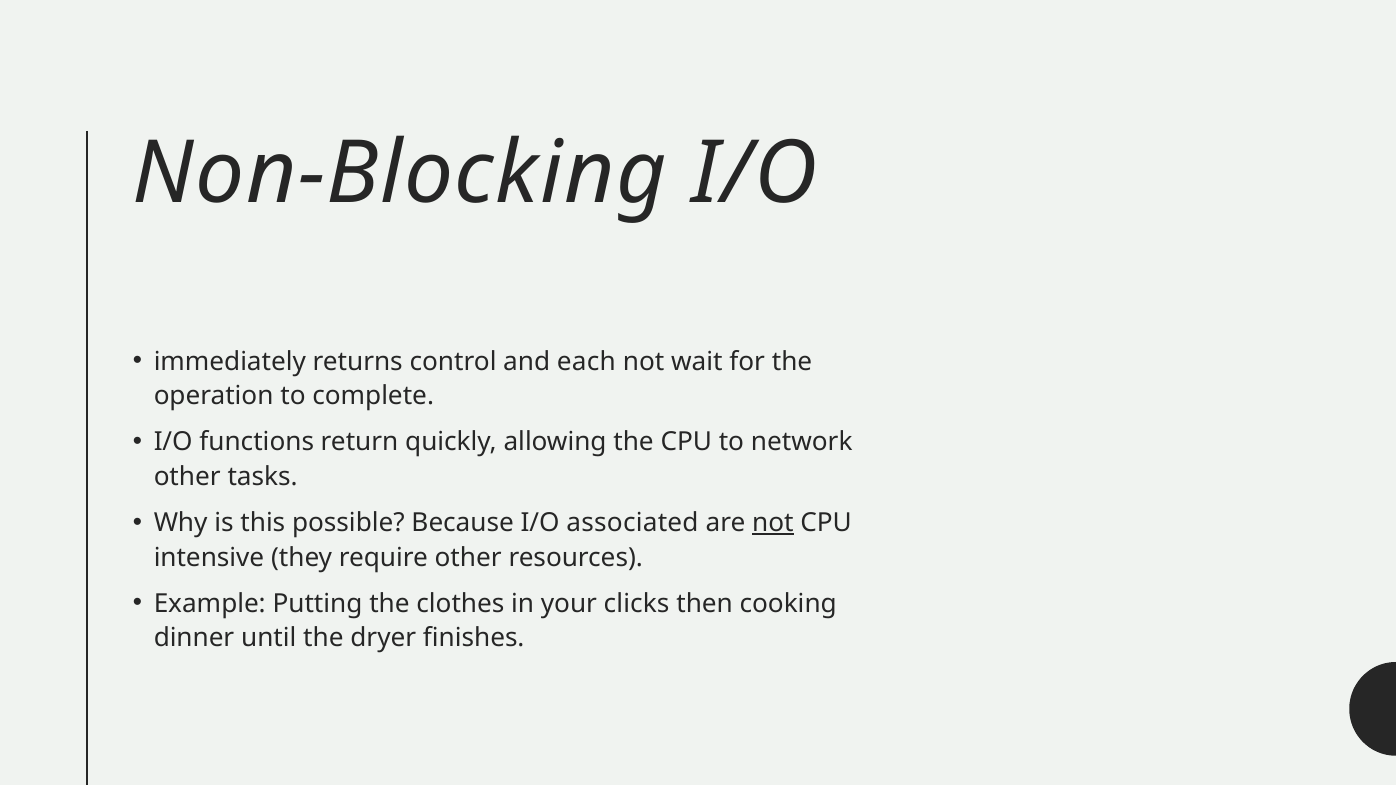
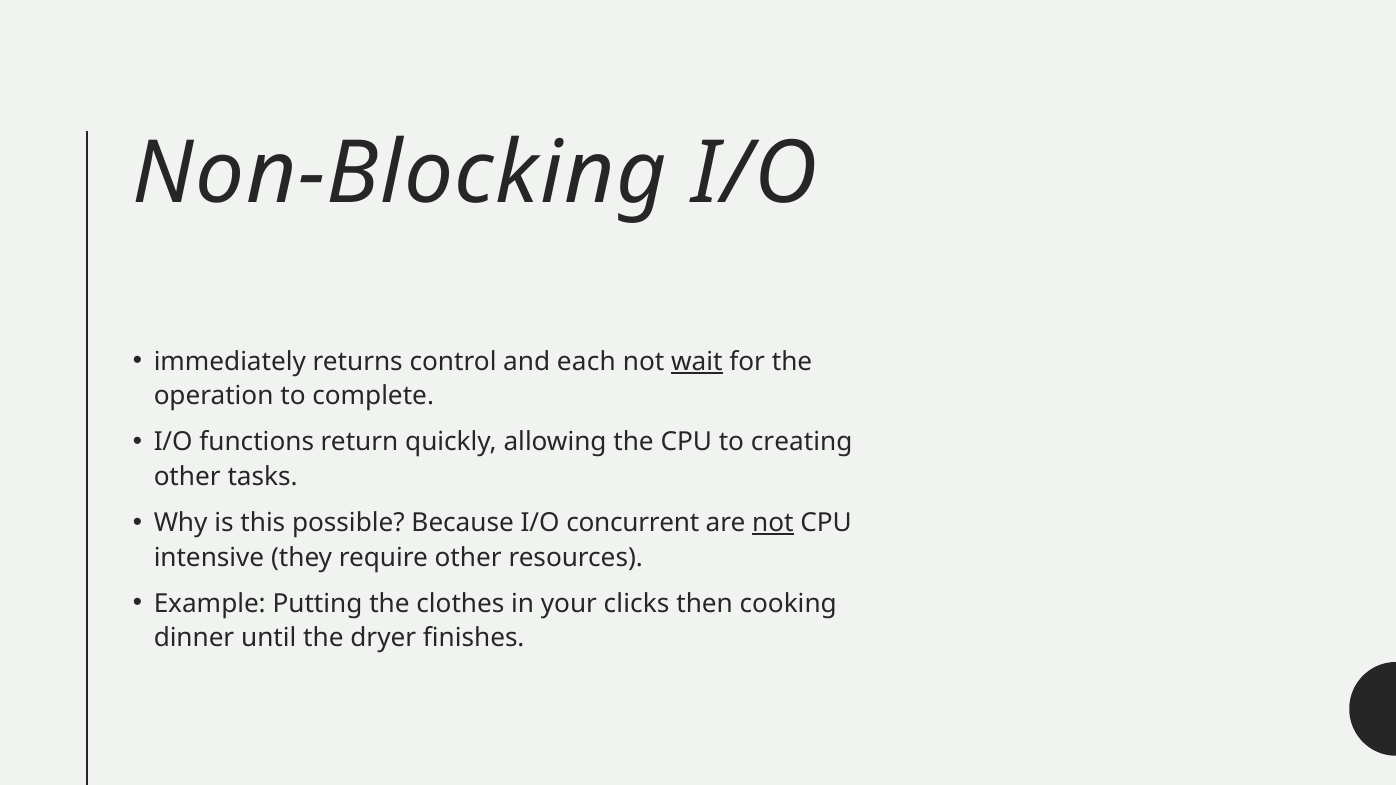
wait underline: none -> present
network: network -> creating
associated: associated -> concurrent
